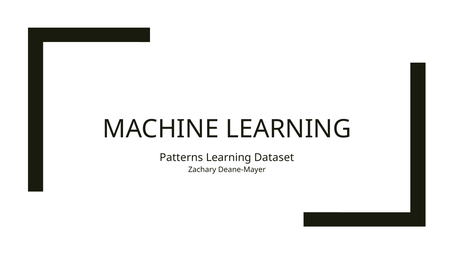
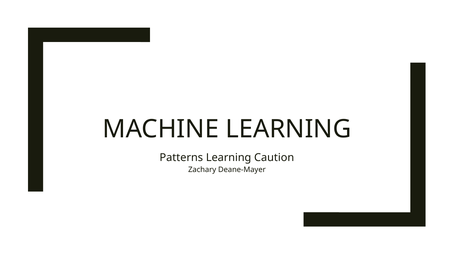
Dataset: Dataset -> Caution
